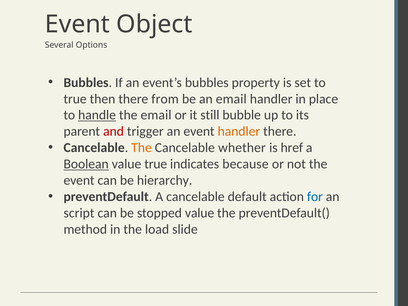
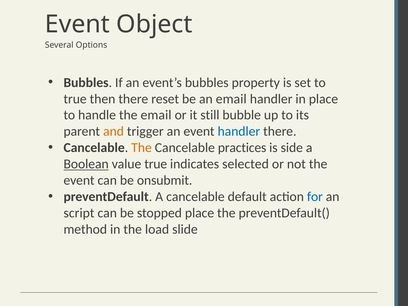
from: from -> reset
handle underline: present -> none
and colour: red -> orange
handler at (239, 131) colour: orange -> blue
whether: whether -> practices
href: href -> side
because: because -> selected
hierarchy: hierarchy -> onsubmit
stopped value: value -> place
